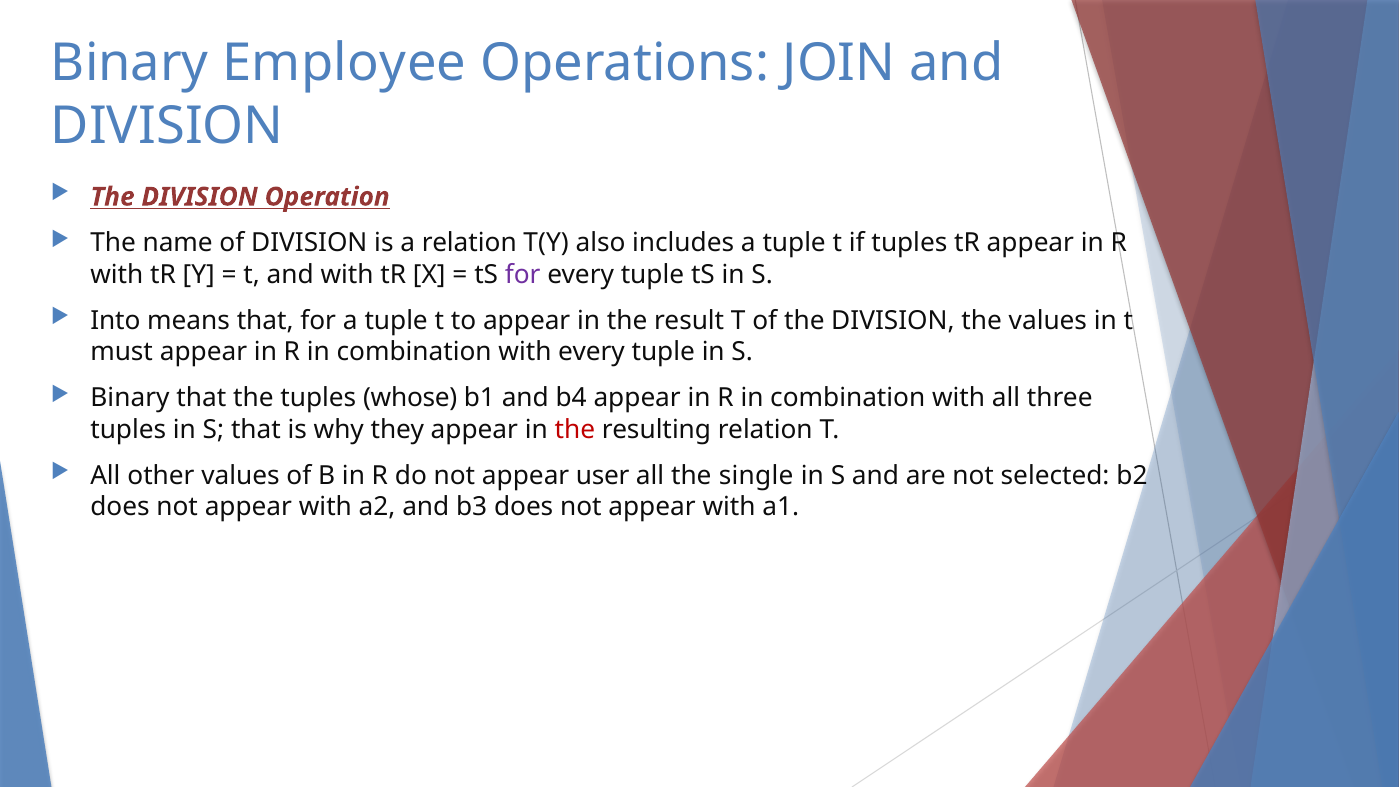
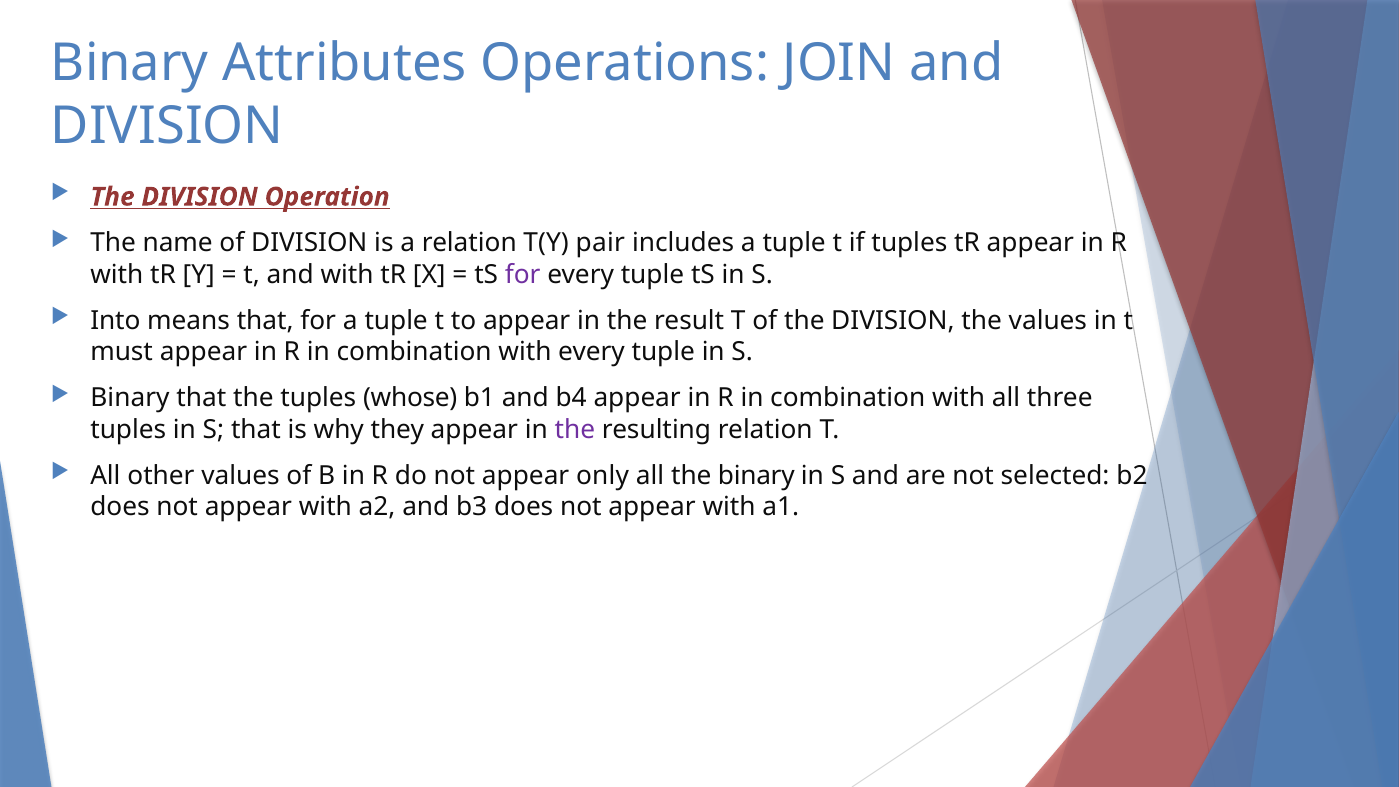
Employee: Employee -> Attributes
also: also -> pair
the at (575, 429) colour: red -> purple
user: user -> only
the single: single -> binary
